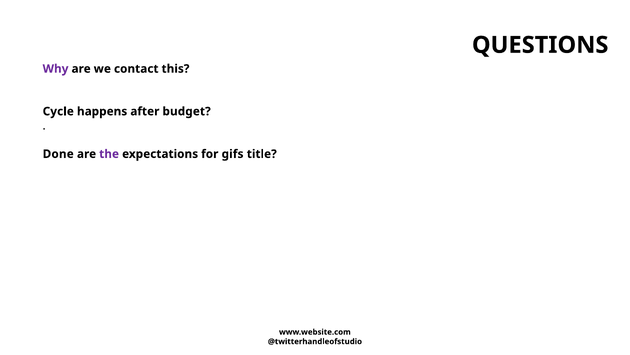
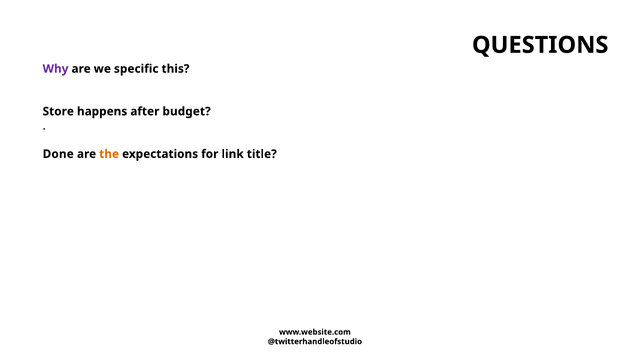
contact: contact -> specific
Cycle: Cycle -> Store
the colour: purple -> orange
gifs: gifs -> link
